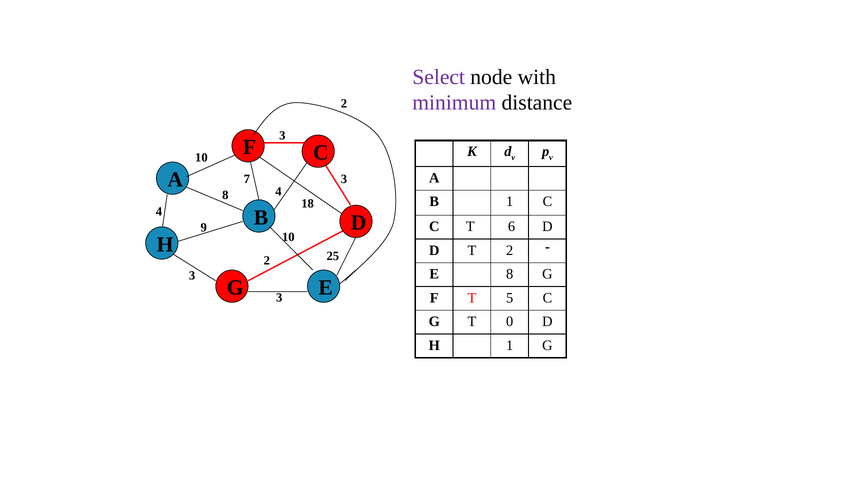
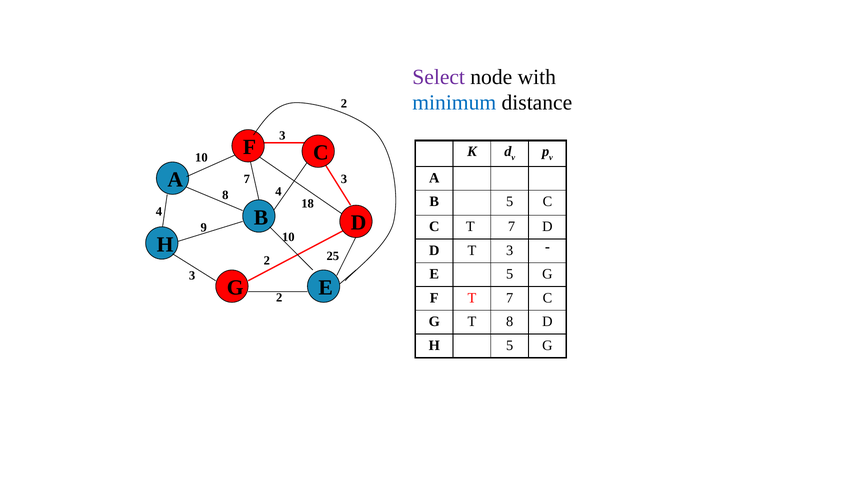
minimum colour: purple -> blue
B 1: 1 -> 5
C T 6: 6 -> 7
T 2: 2 -> 3
E 8: 8 -> 5
3 at (279, 297): 3 -> 2
F T 5: 5 -> 7
T 0: 0 -> 8
H 1: 1 -> 5
